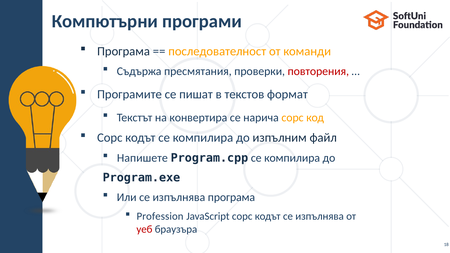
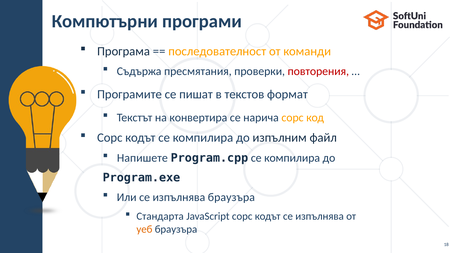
изпълнява програма: програма -> браузъра
Profession: Profession -> Стандарта
уеб colour: red -> orange
